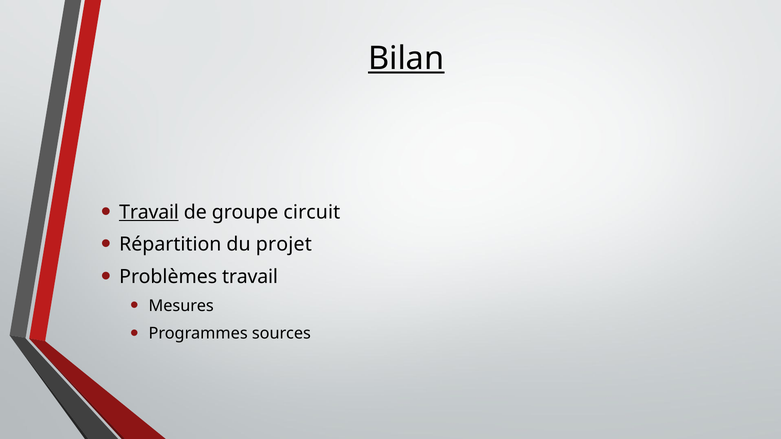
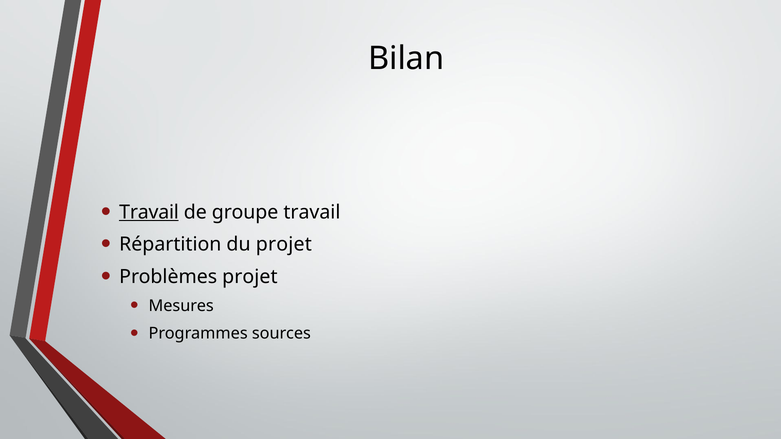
Bilan underline: present -> none
groupe circuit: circuit -> travail
Problèmes travail: travail -> projet
